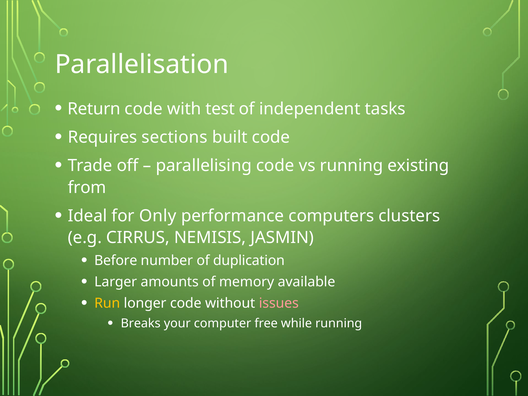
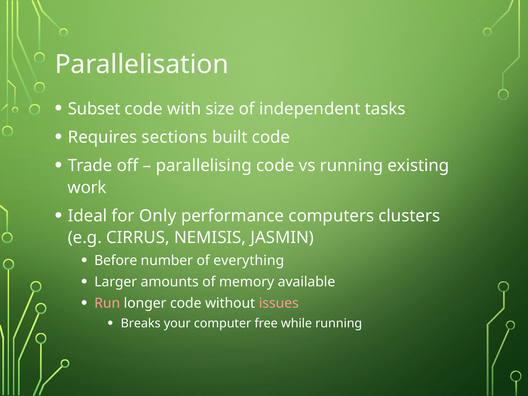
Return: Return -> Subset
test: test -> size
from: from -> work
duplication: duplication -> everything
Run colour: yellow -> pink
